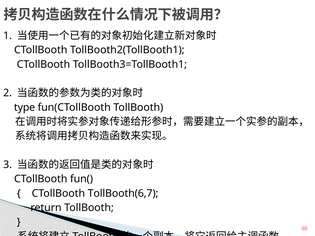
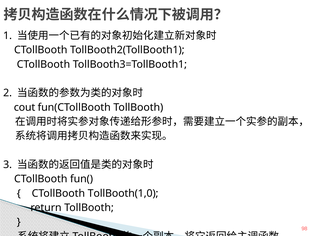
type: type -> cout
TollBooth(6,7: TollBooth(6,7 -> TollBooth(1,0
